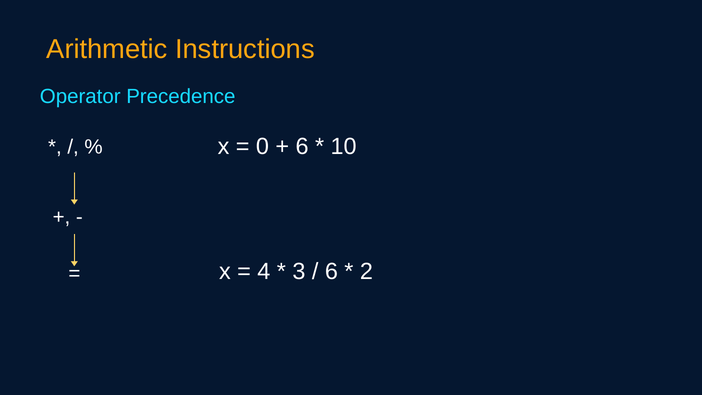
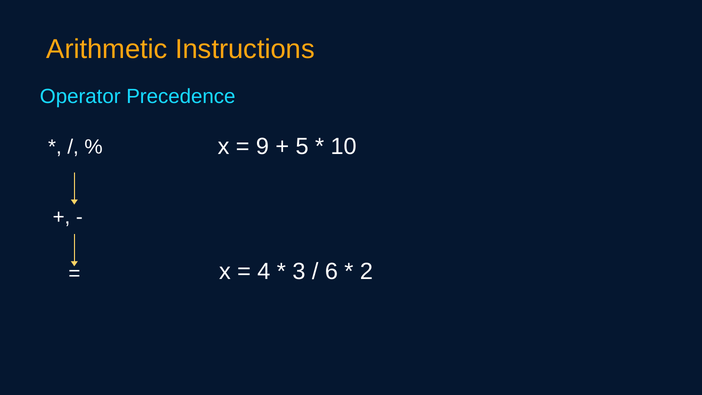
0: 0 -> 9
6 at (302, 147): 6 -> 5
